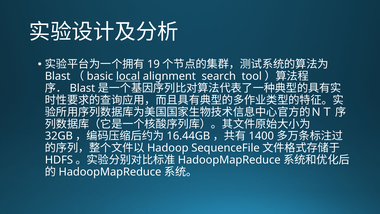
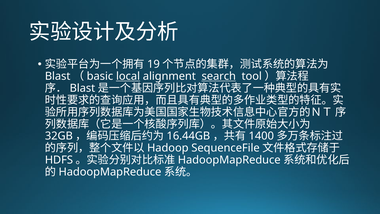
search underline: none -> present
